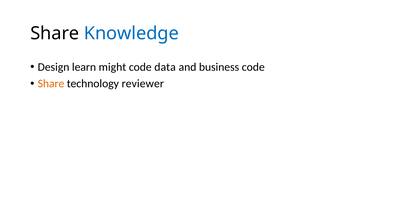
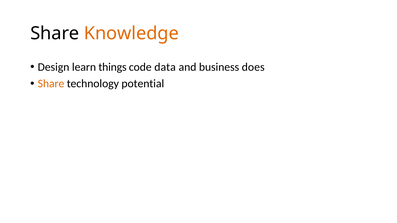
Knowledge colour: blue -> orange
might: might -> things
business code: code -> does
reviewer: reviewer -> potential
